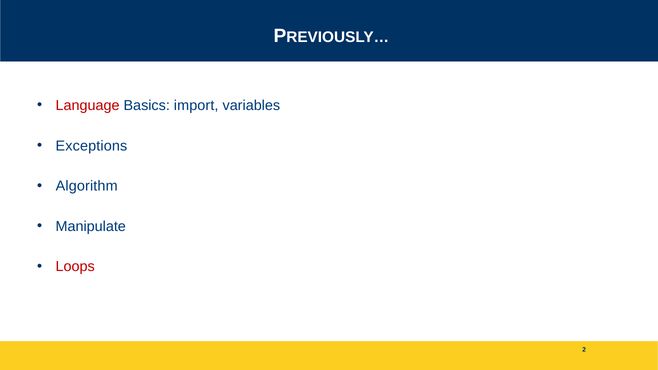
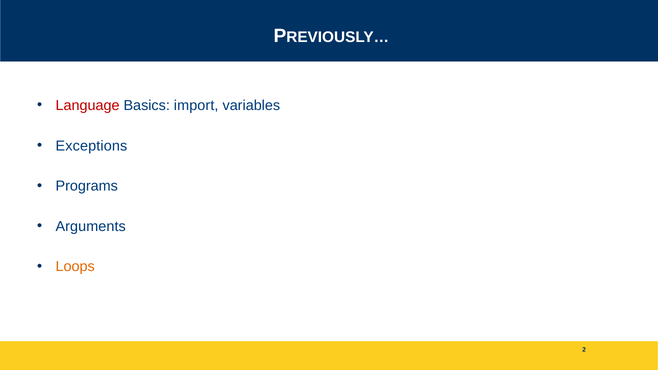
Algorithm: Algorithm -> Programs
Manipulate: Manipulate -> Arguments
Loops colour: red -> orange
